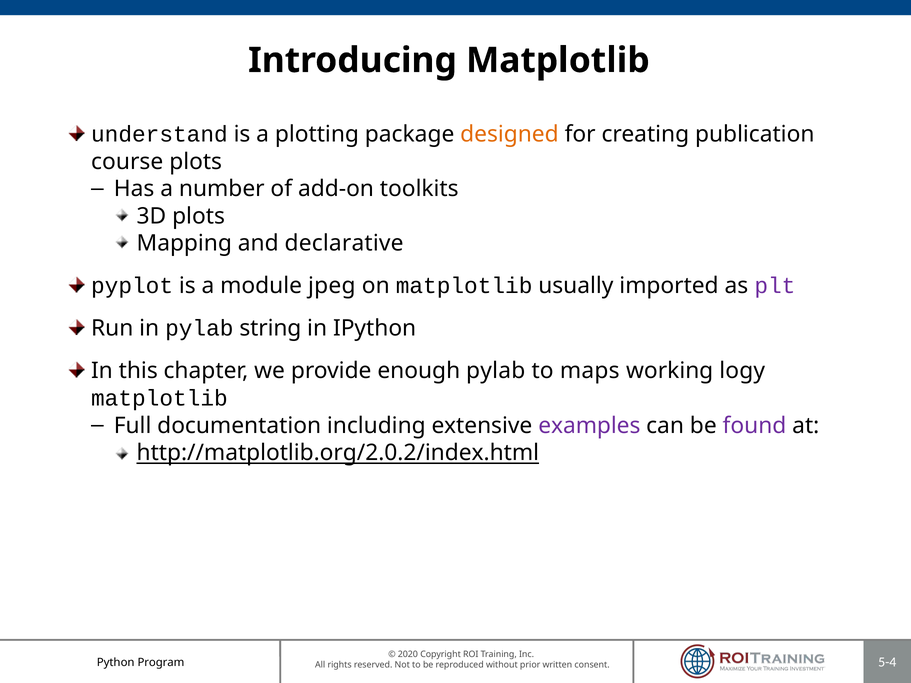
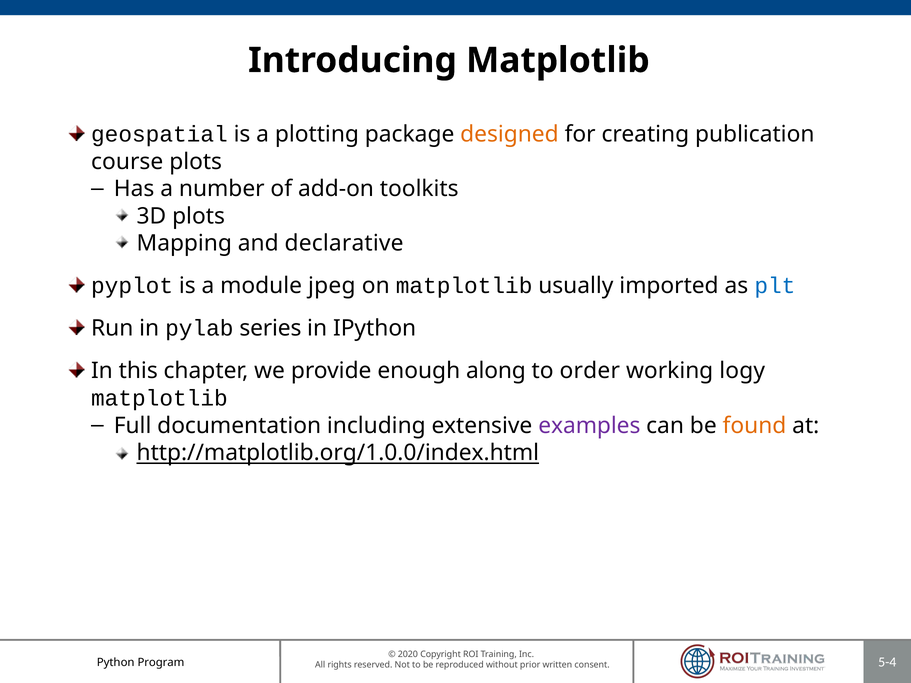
understand: understand -> geospatial
plt colour: purple -> blue
string: string -> series
enough pylab: pylab -> along
maps: maps -> order
found colour: purple -> orange
http://matplotlib.org/2.0.2/index.html: http://matplotlib.org/2.0.2/index.html -> http://matplotlib.org/1.0.0/index.html
